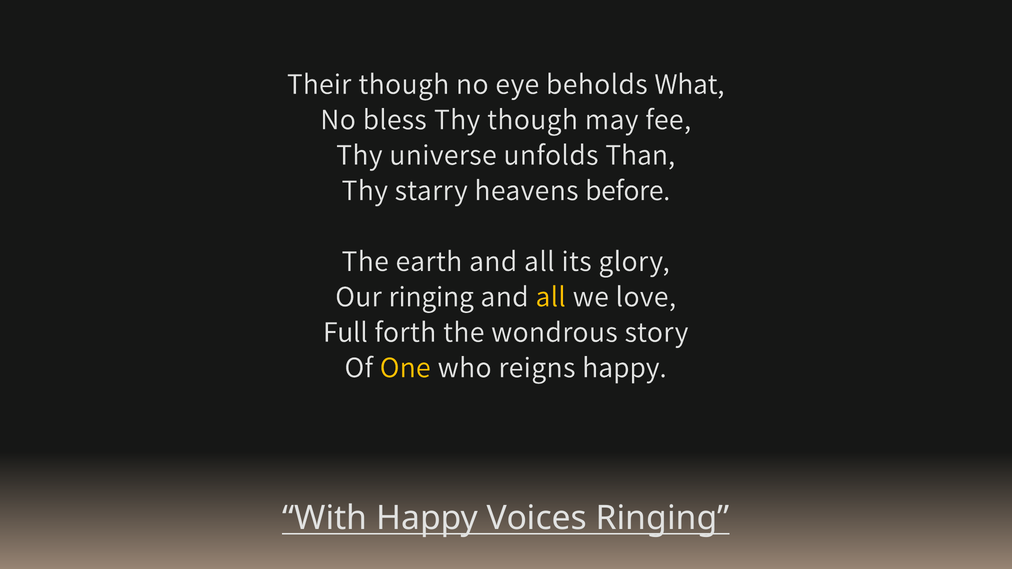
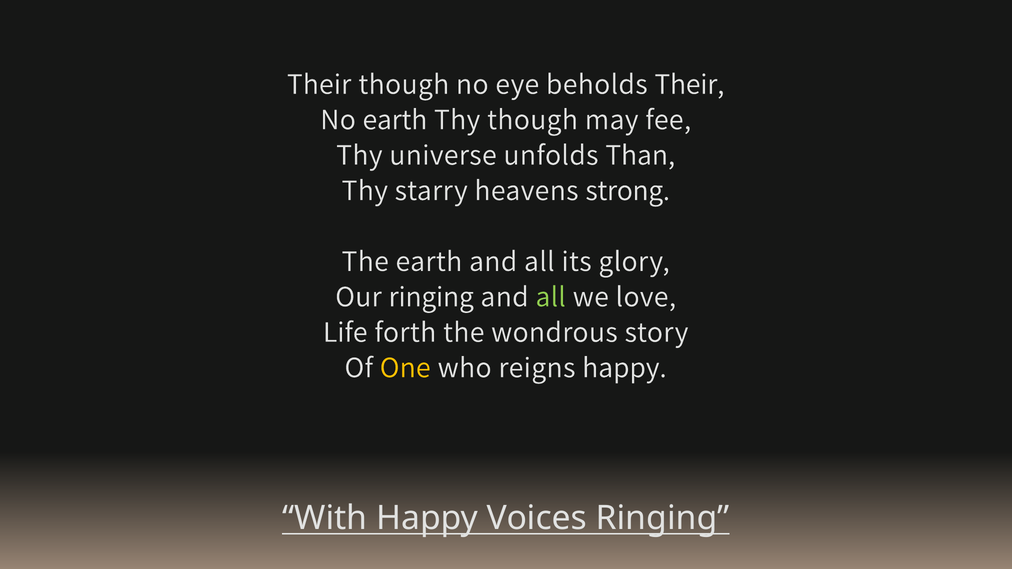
beholds What: What -> Their
No bless: bless -> earth
before: before -> strong
all at (551, 297) colour: yellow -> light green
Full: Full -> Life
